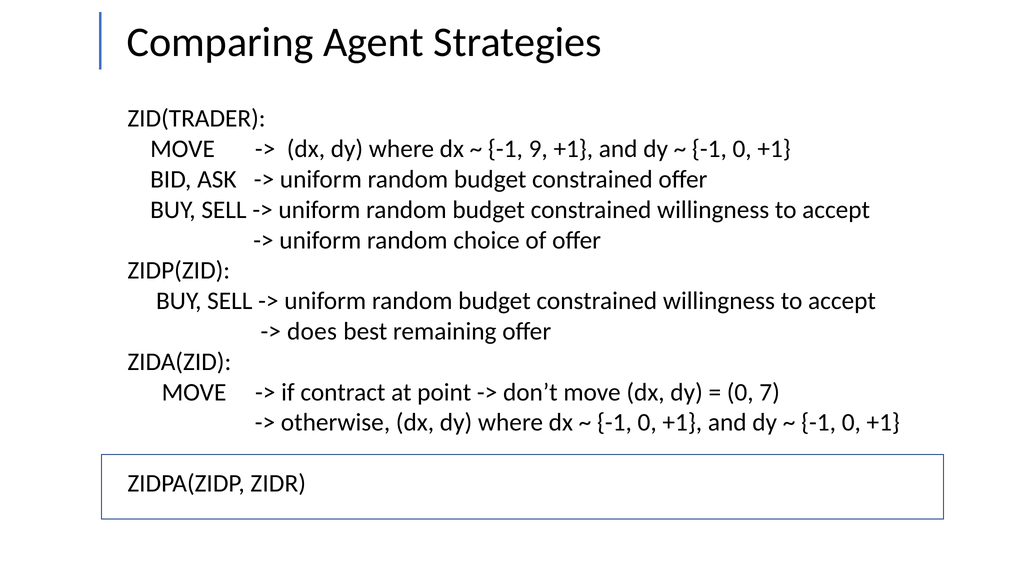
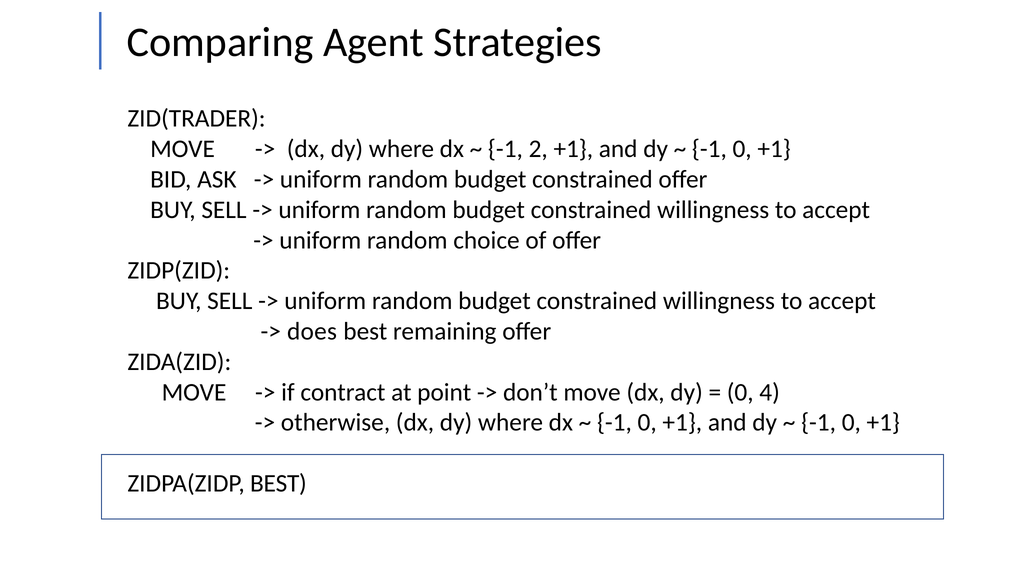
9: 9 -> 2
7: 7 -> 4
ZIDPA(ZIDP ZIDR: ZIDR -> BEST
